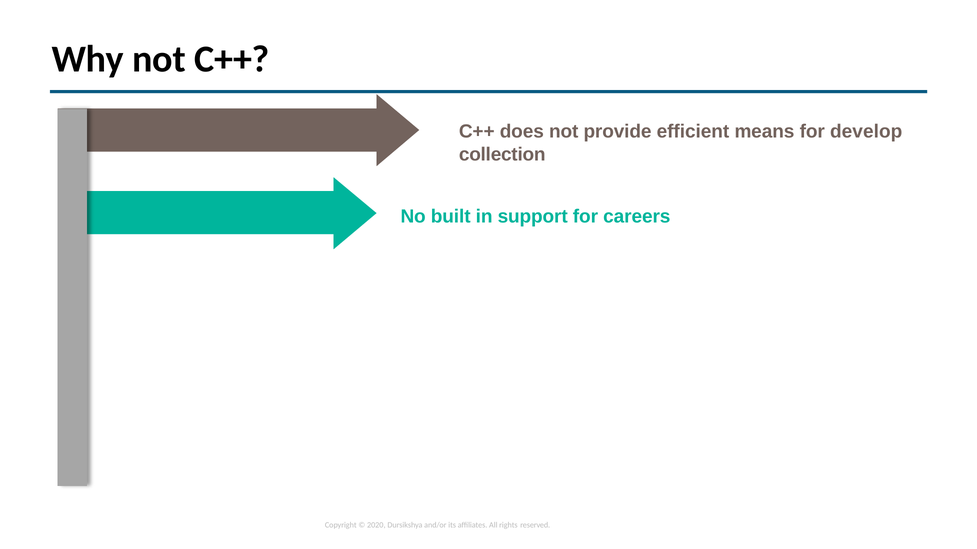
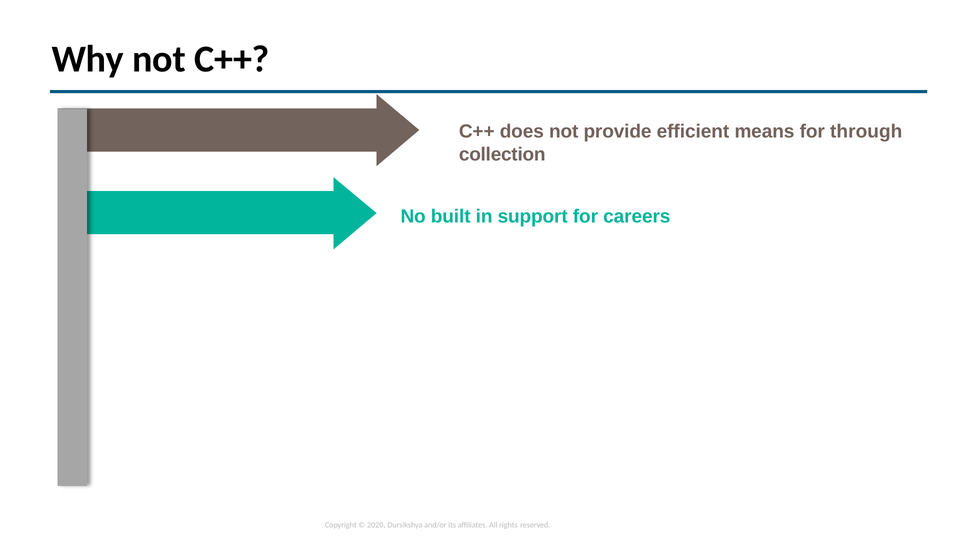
develop: develop -> through
